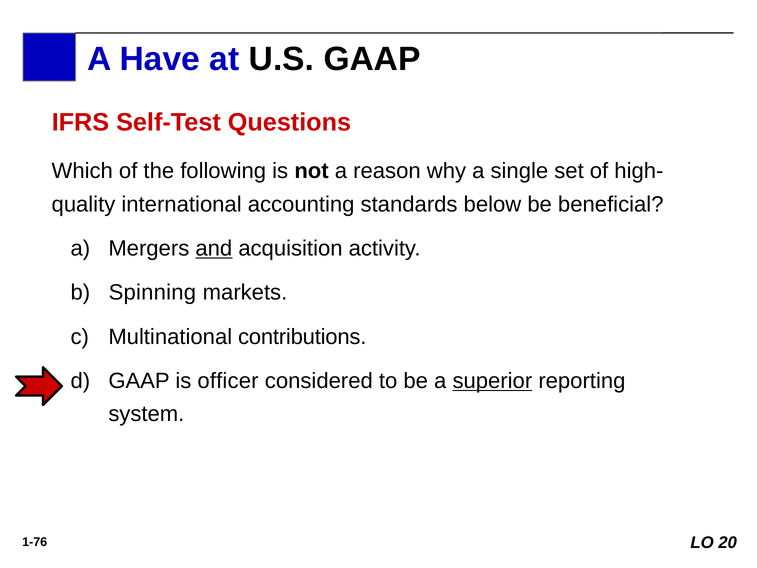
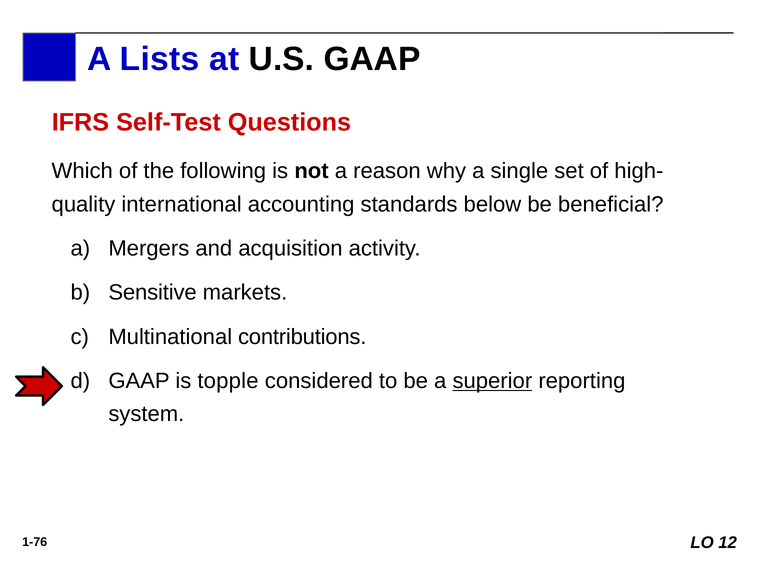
Have: Have -> Lists
and underline: present -> none
Spinning: Spinning -> Sensitive
officer: officer -> topple
20: 20 -> 12
